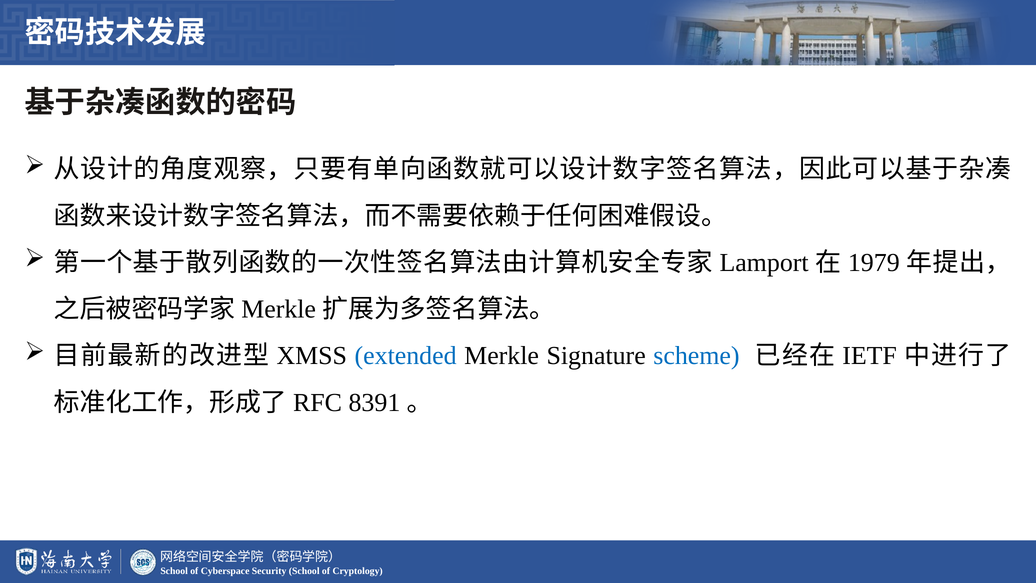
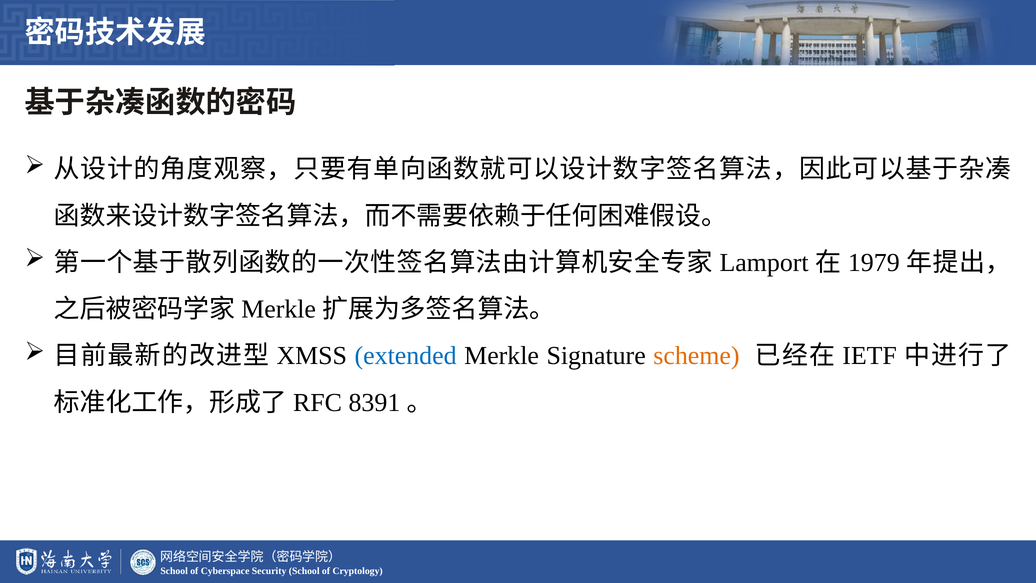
scheme colour: blue -> orange
